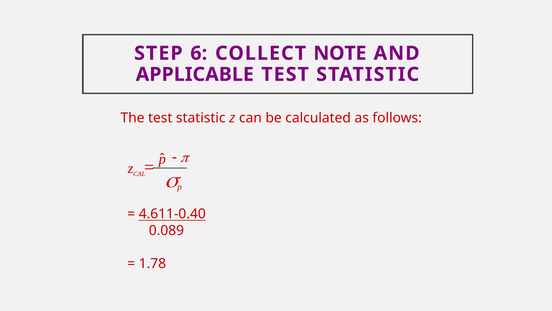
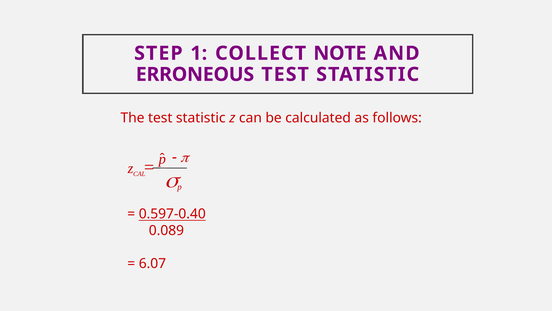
6: 6 -> 1
APPLICABLE: APPLICABLE -> ERRONEOUS
4.611-0.40: 4.611-0.40 -> 0.597-0.40
1.78: 1.78 -> 6.07
